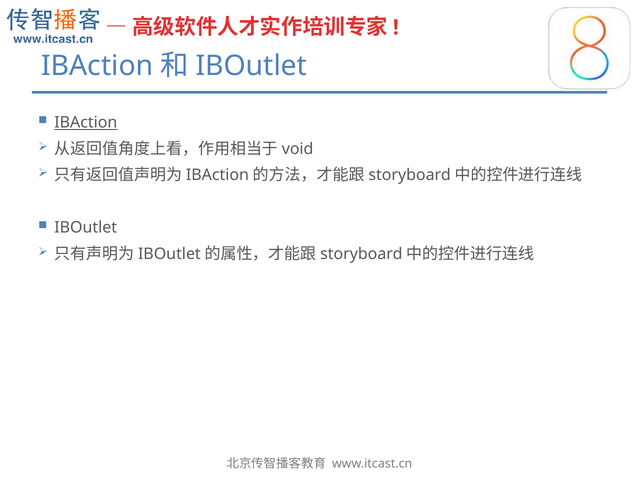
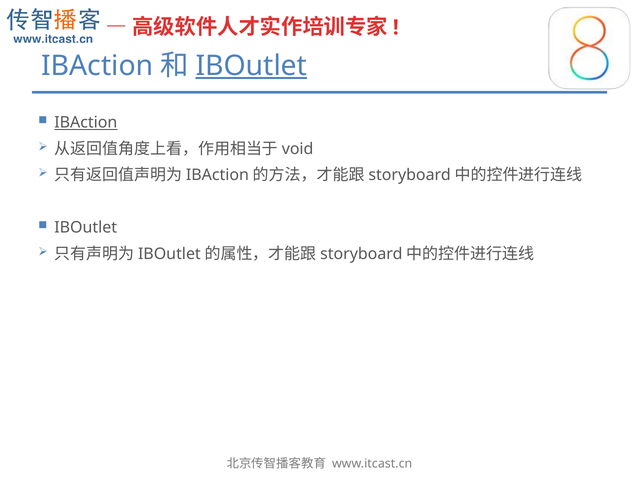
IBOutlet at (251, 66) underline: none -> present
